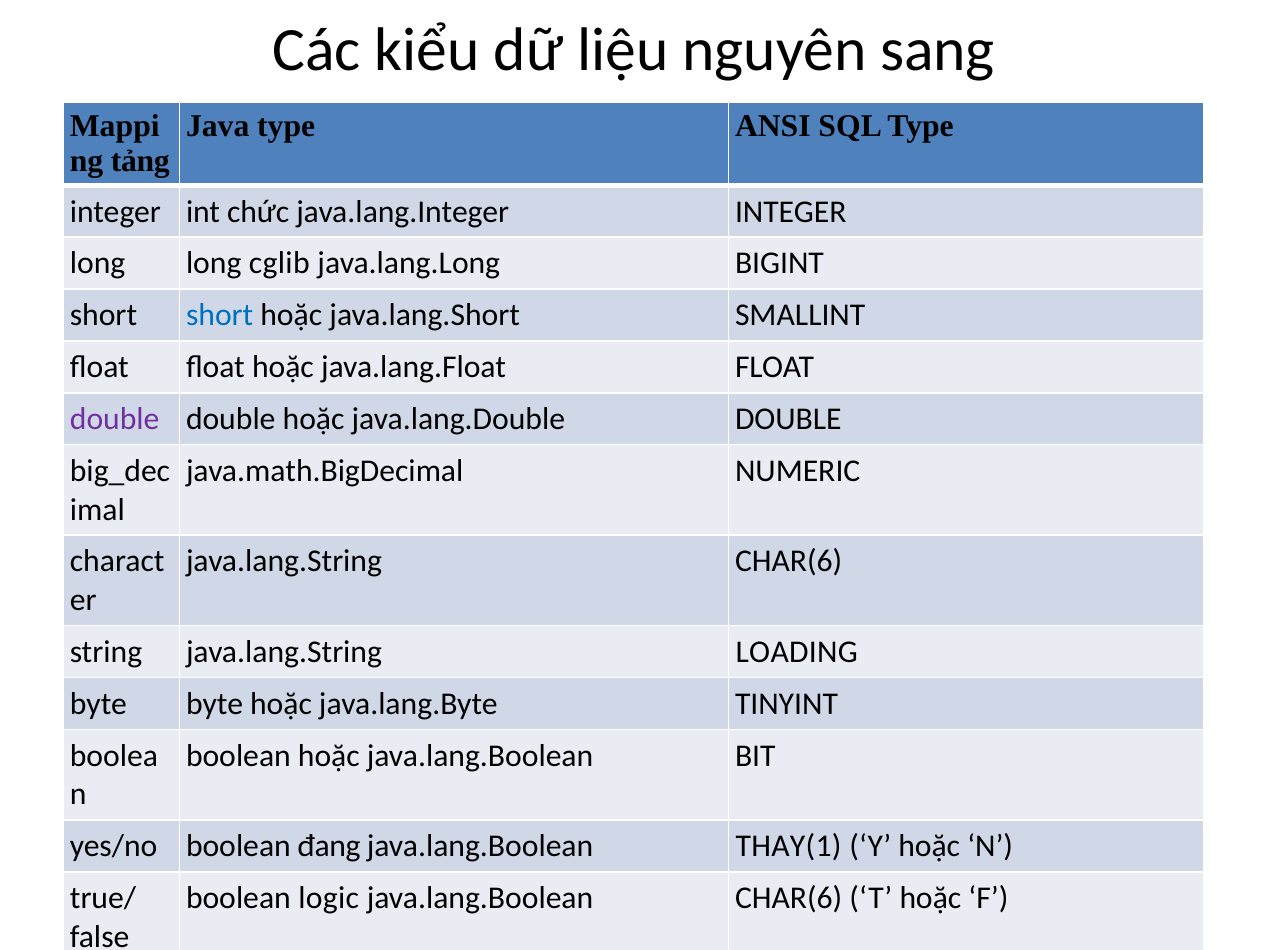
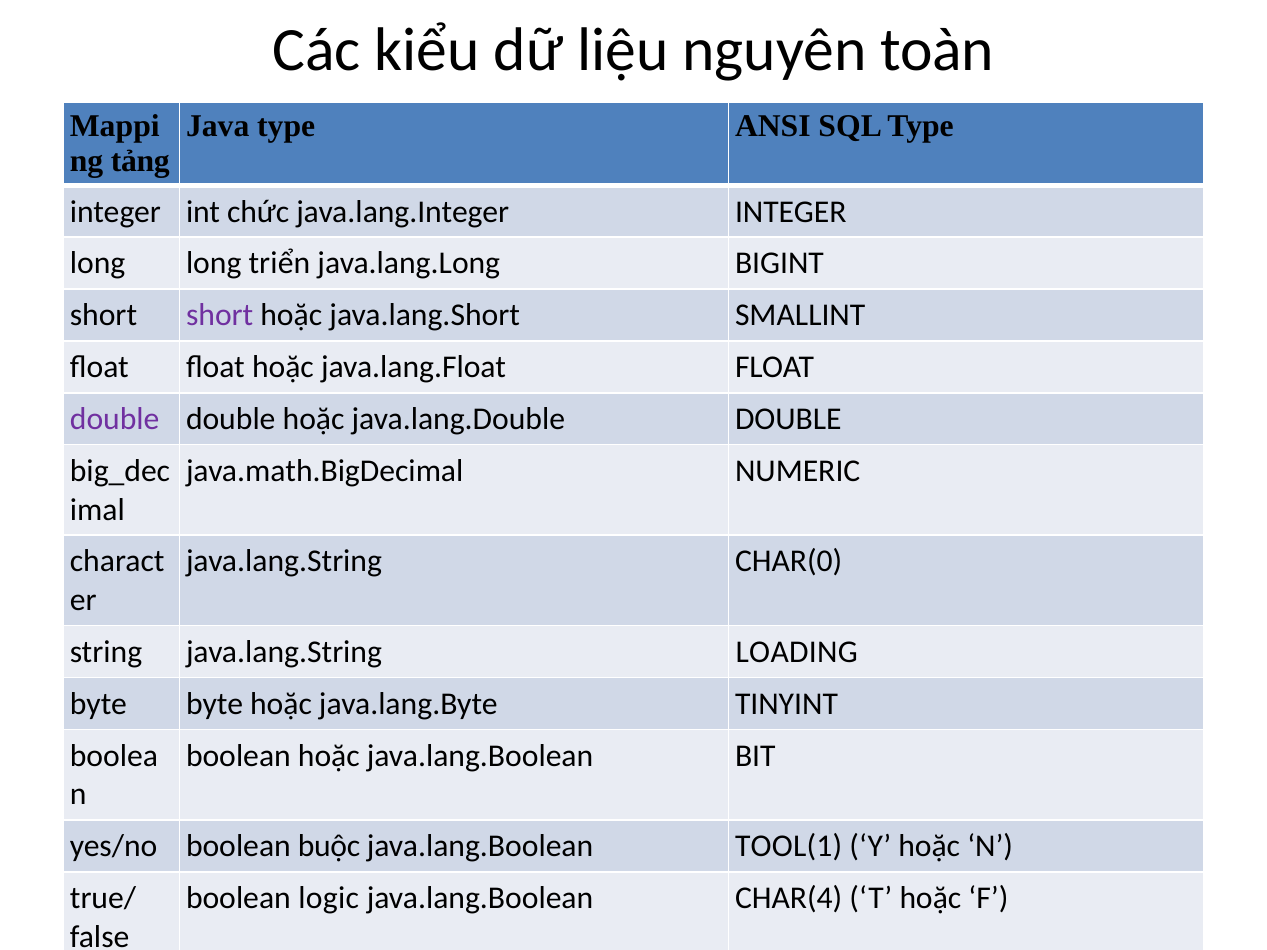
sang: sang -> toàn
cglib: cglib -> triển
short at (220, 315) colour: blue -> purple
java.lang.String CHAR(6: CHAR(6 -> CHAR(0
đang: đang -> buộc
THAY(1: THAY(1 -> TOOL(1
java.lang.Boolean CHAR(6: CHAR(6 -> CHAR(4
